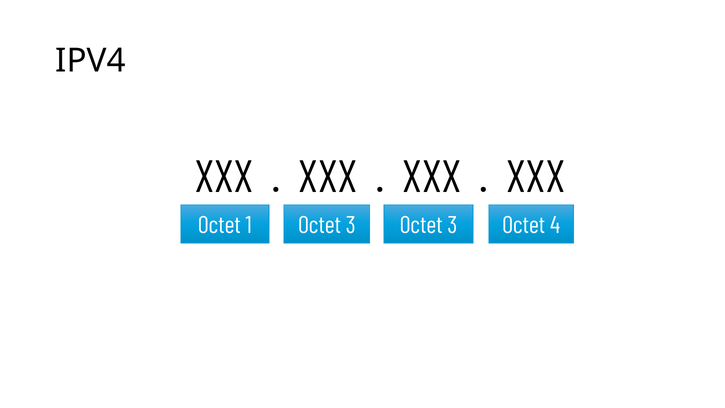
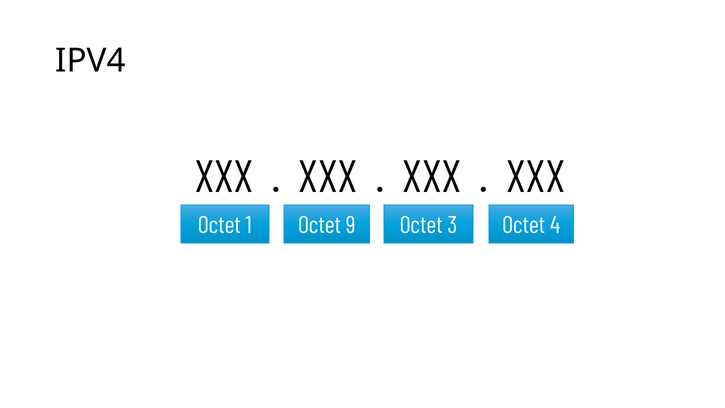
3 at (351, 225): 3 -> 9
